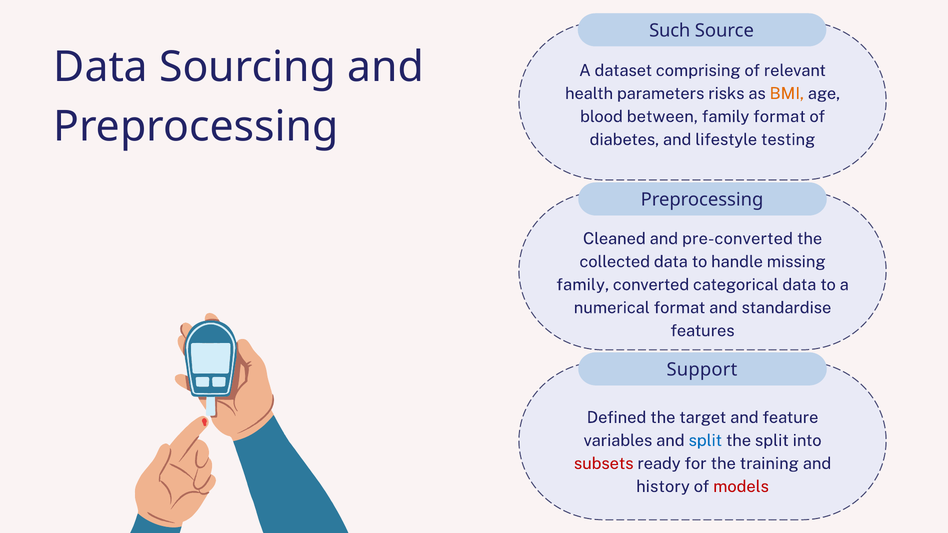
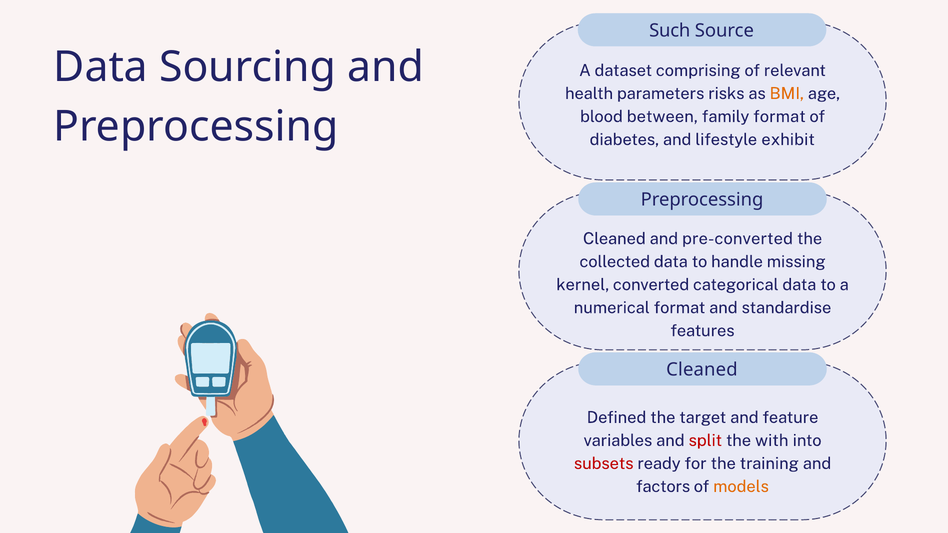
testing: testing -> exhibit
family at (583, 285): family -> kernel
Support at (702, 370): Support -> Cleaned
split at (705, 441) colour: blue -> red
the split: split -> with
history: history -> factors
models colour: red -> orange
